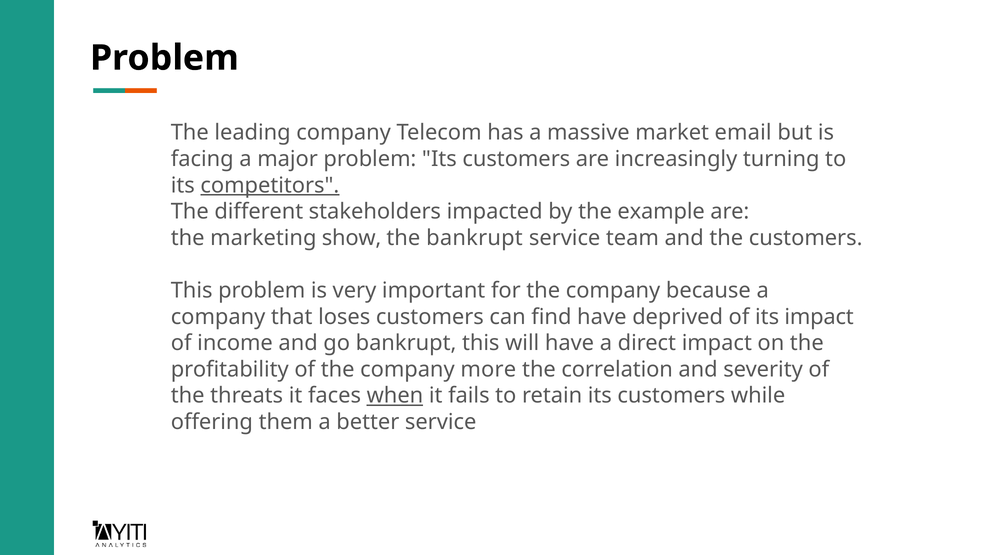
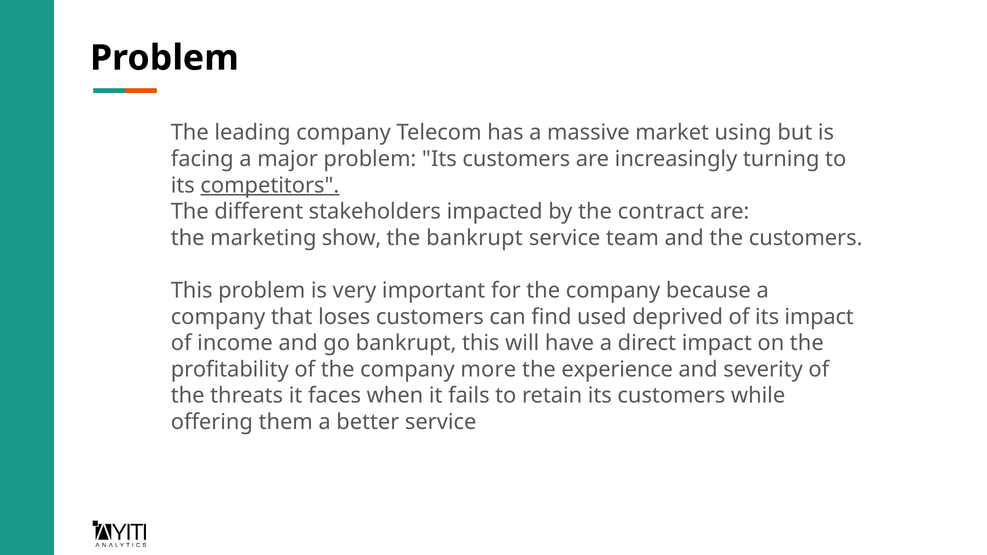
email: email -> using
example: example -> contract
find have: have -> used
correlation: correlation -> experience
when underline: present -> none
